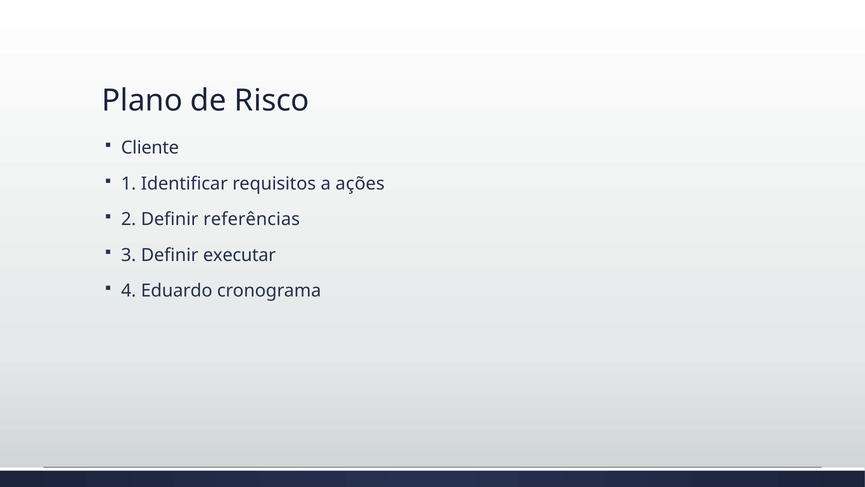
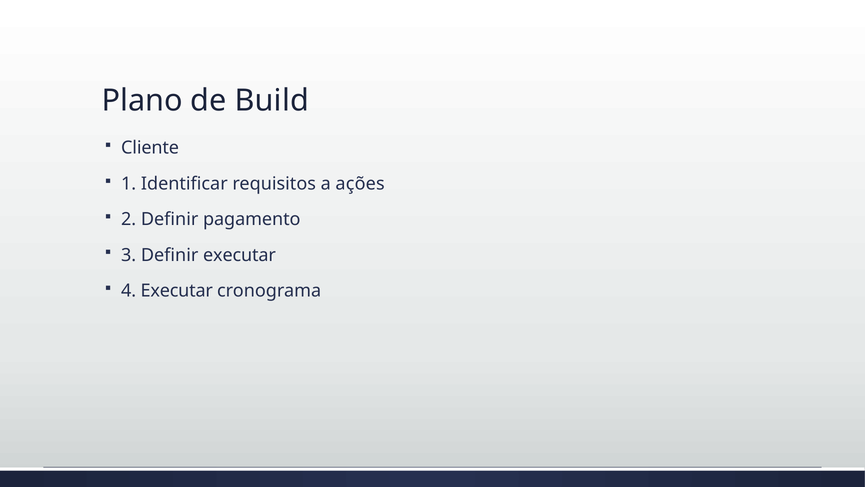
Risco: Risco -> Build
referências: referências -> pagamento
4 Eduardo: Eduardo -> Executar
